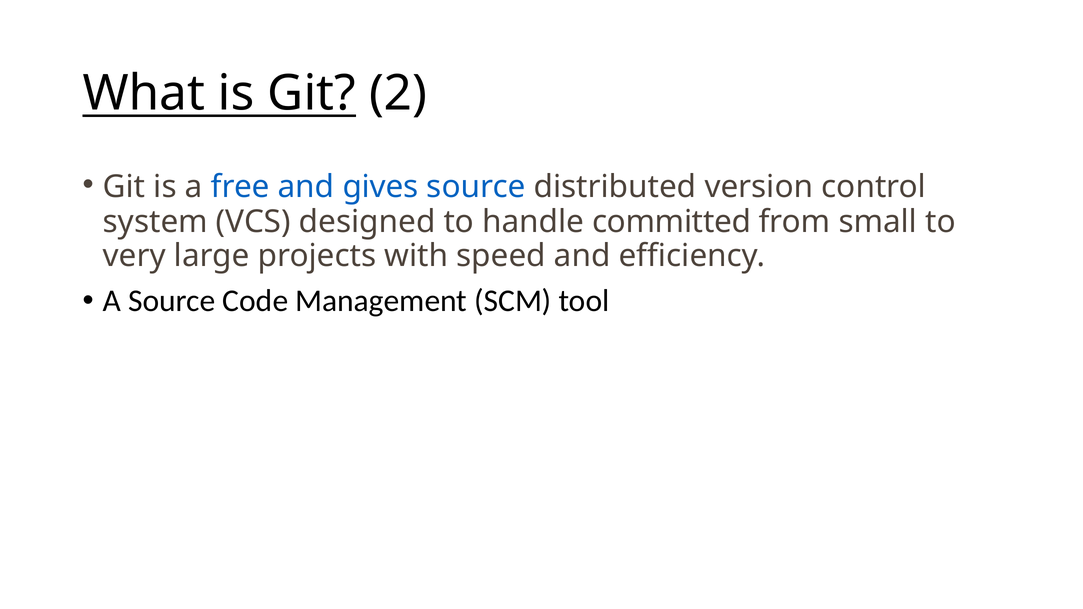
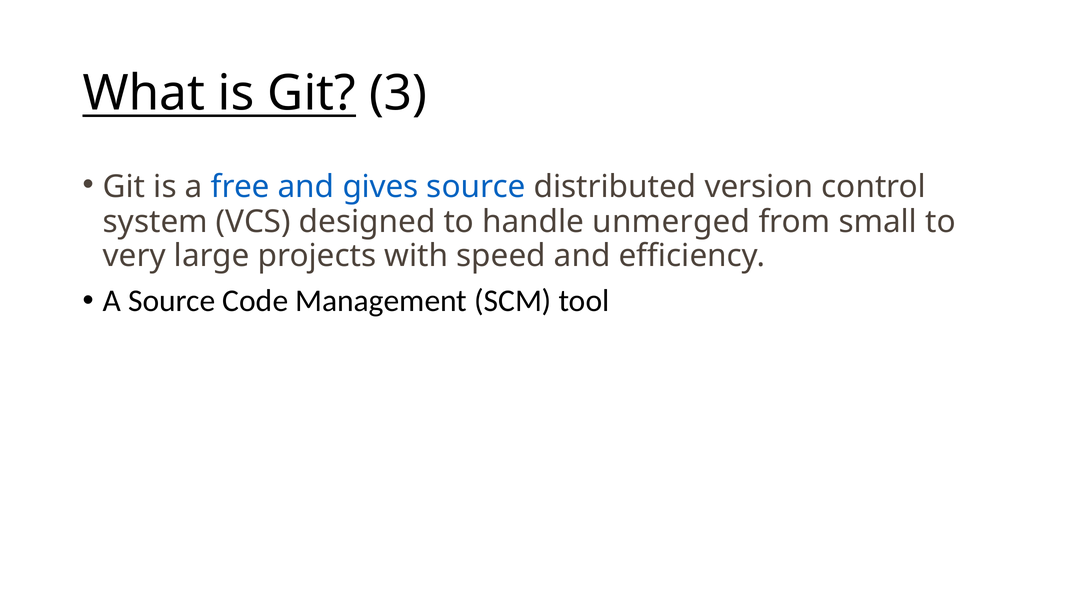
2: 2 -> 3
committed: committed -> unmerged
